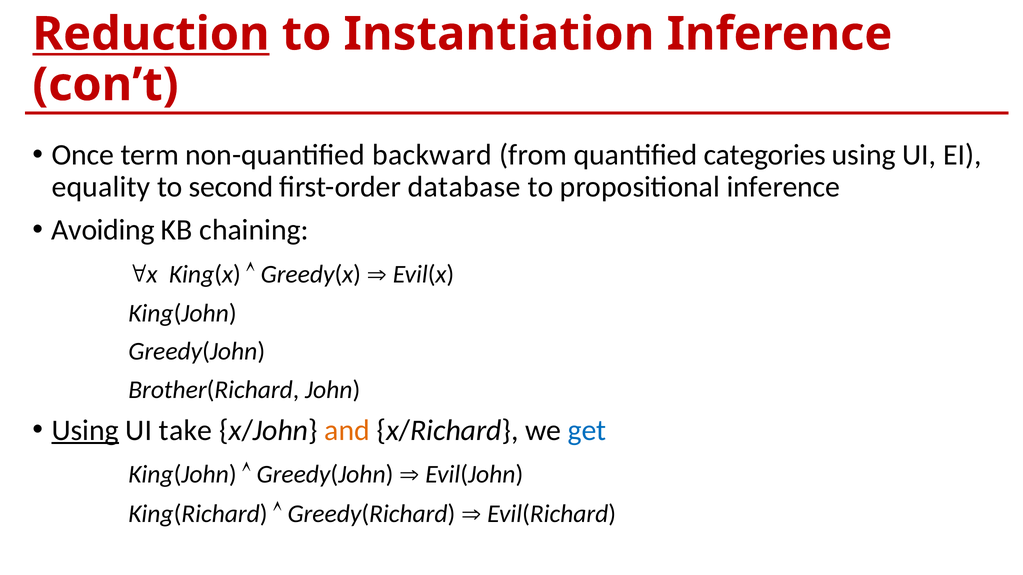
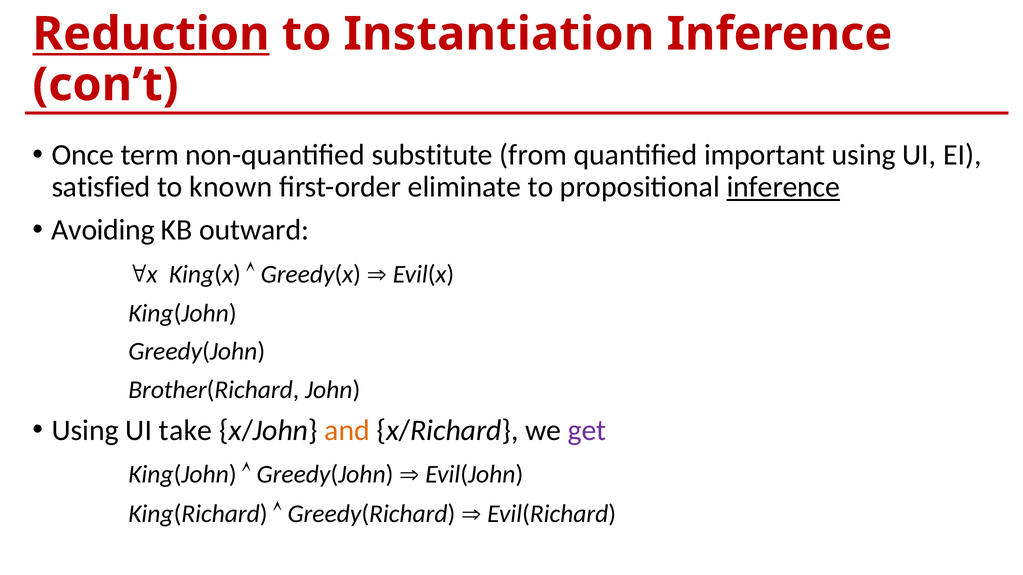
backward: backward -> substitute
categories: categories -> important
equality: equality -> satisfied
second: second -> known
database: database -> eliminate
inference at (783, 187) underline: none -> present
chaining: chaining -> outward
Using at (85, 431) underline: present -> none
get colour: blue -> purple
